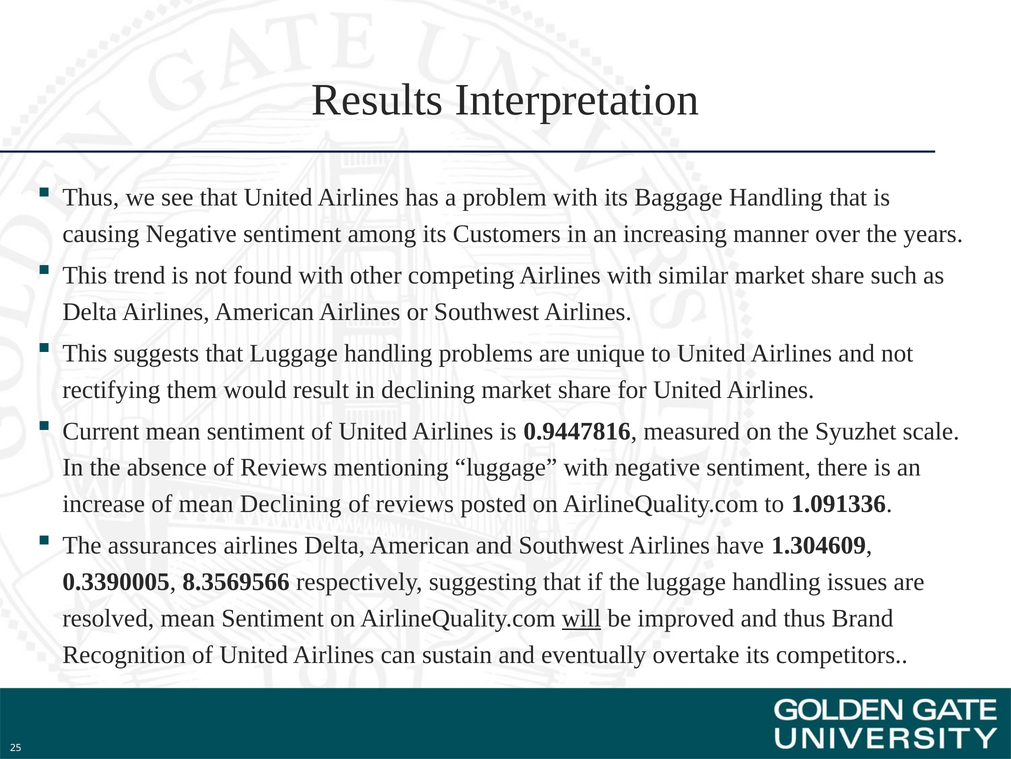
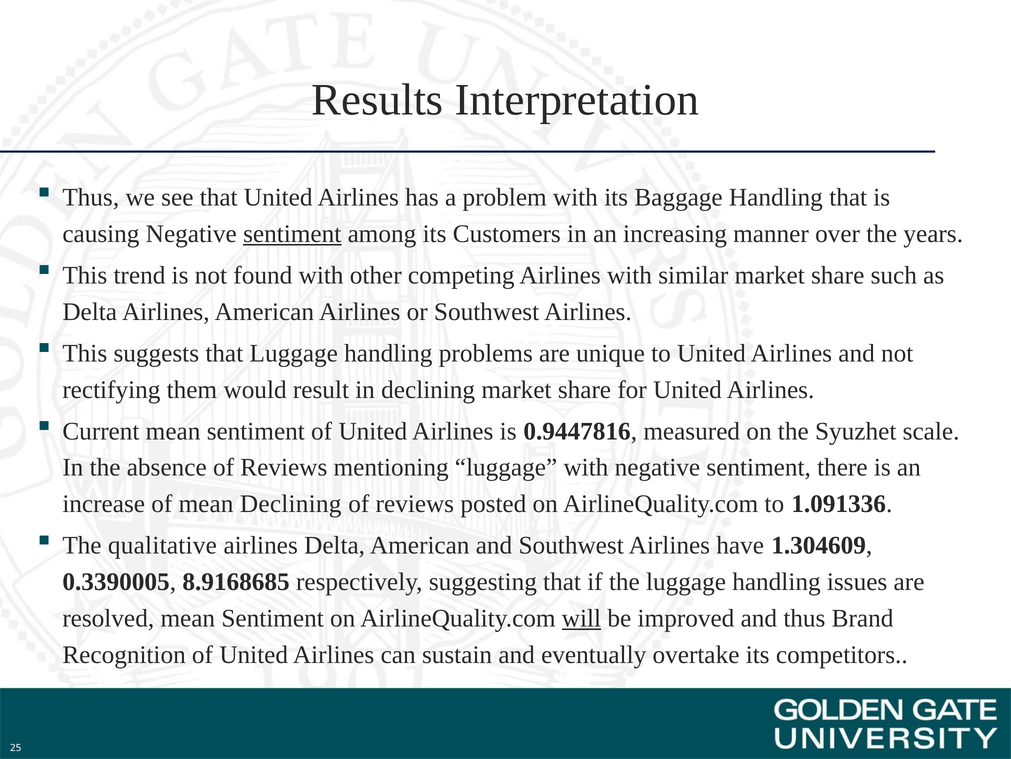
sentiment at (292, 234) underline: none -> present
assurances: assurances -> qualitative
8.3569566: 8.3569566 -> 8.9168685
